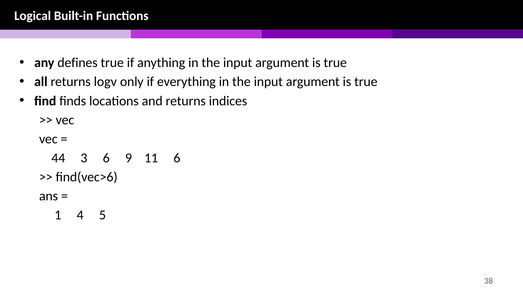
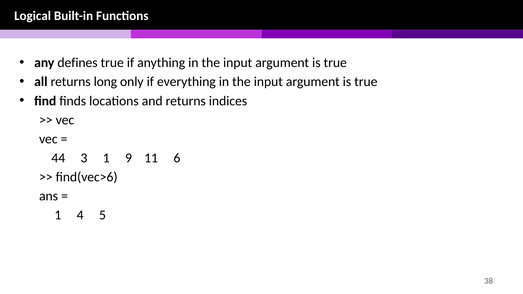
logv: logv -> long
3 6: 6 -> 1
